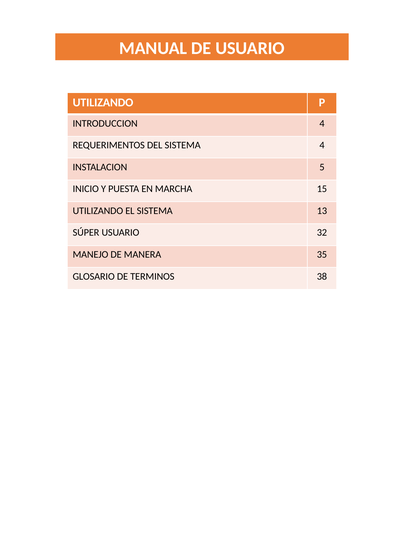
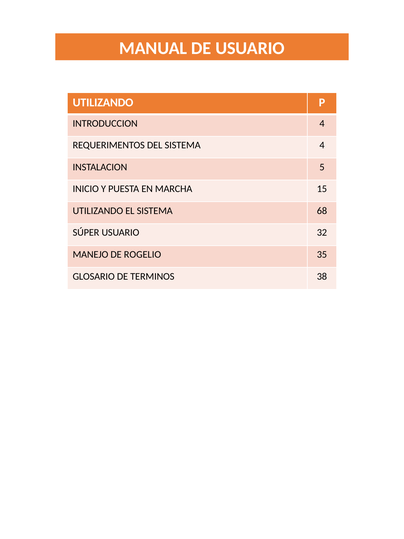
13: 13 -> 68
MANERA: MANERA -> ROGELIO
